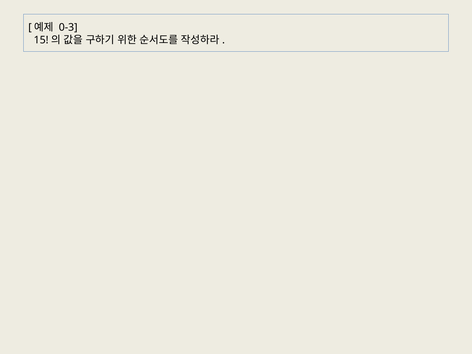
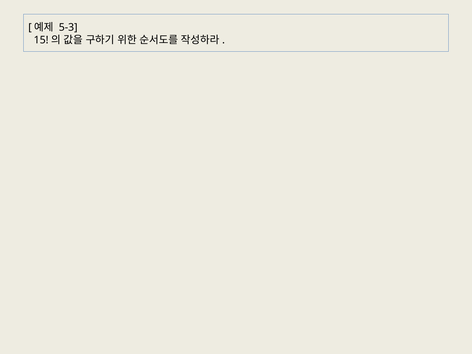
0-3: 0-3 -> 5-3
